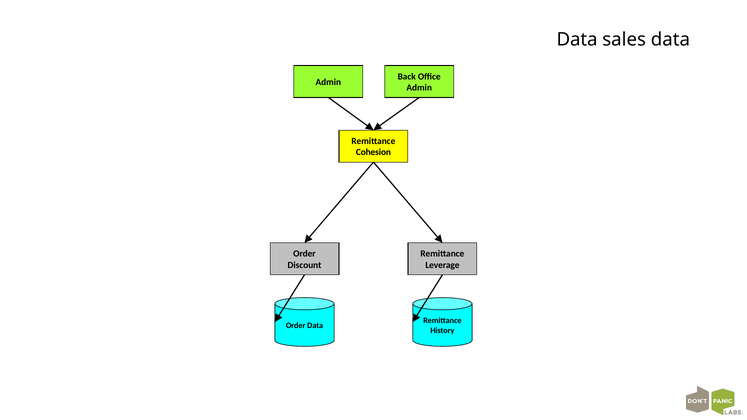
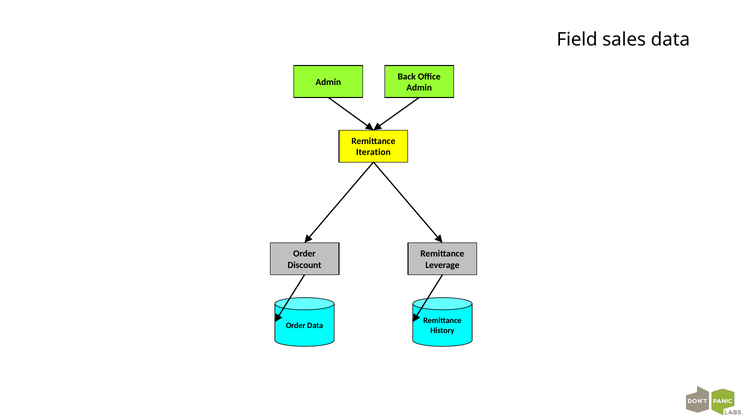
Data at (577, 40): Data -> Field
Cohesion: Cohesion -> Iteration
